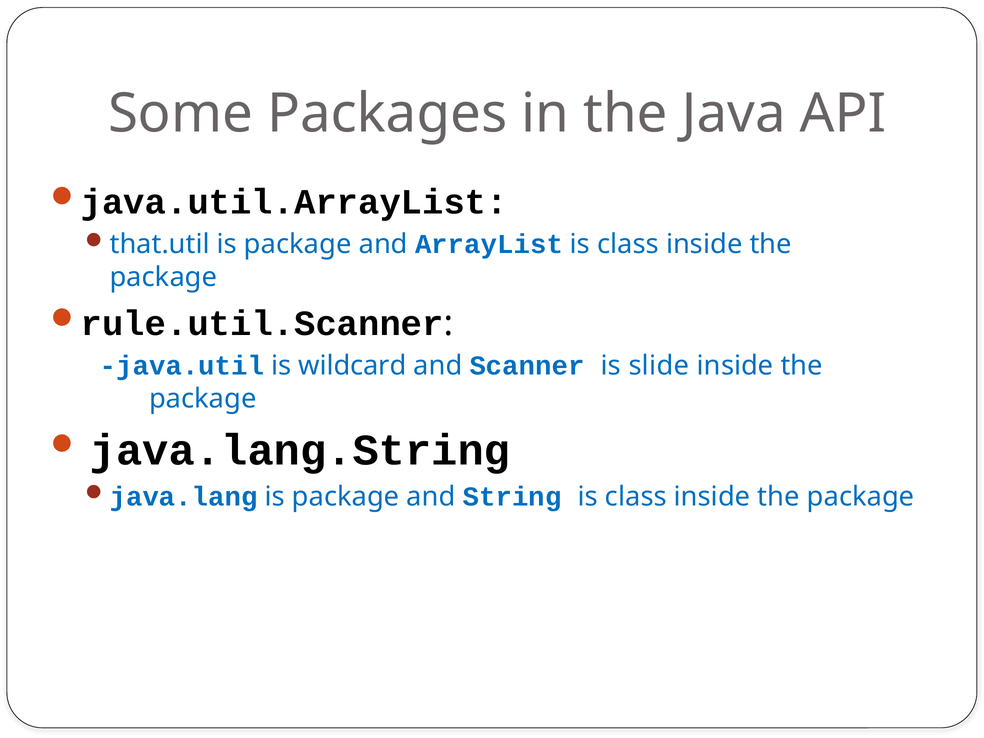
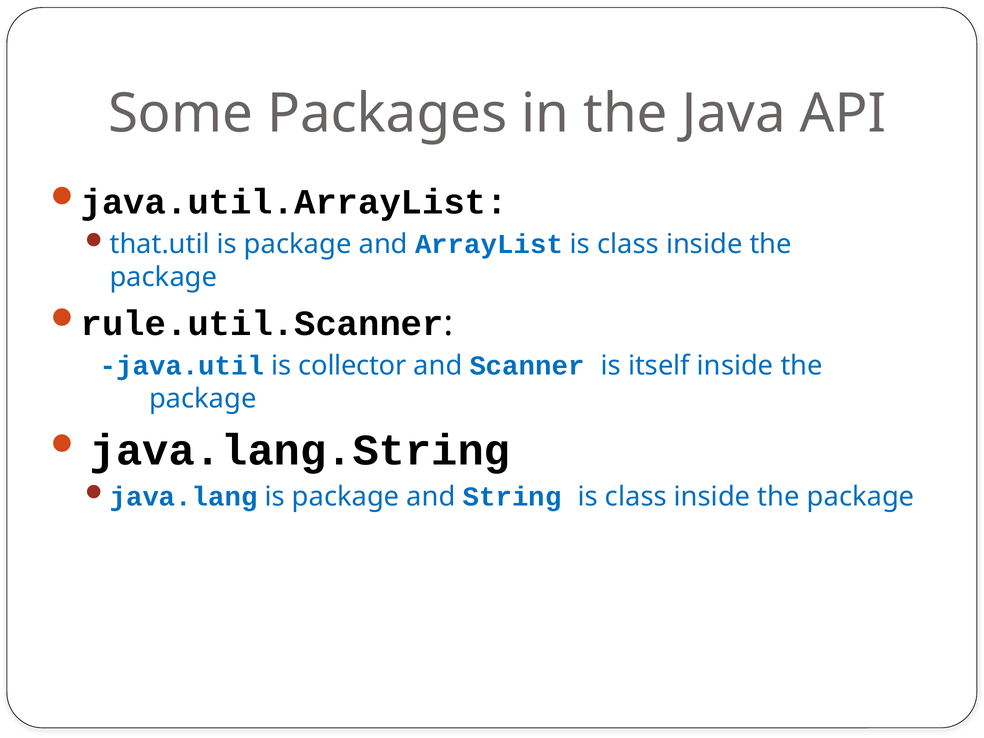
wildcard: wildcard -> collector
slide: slide -> itself
